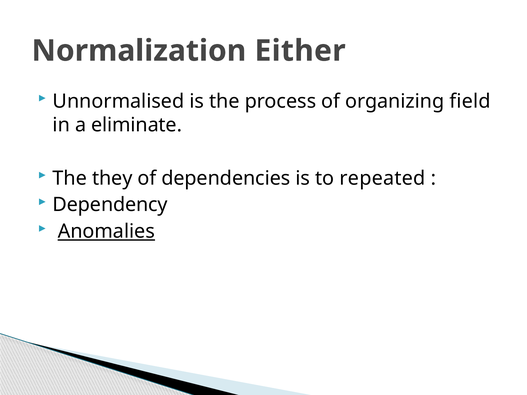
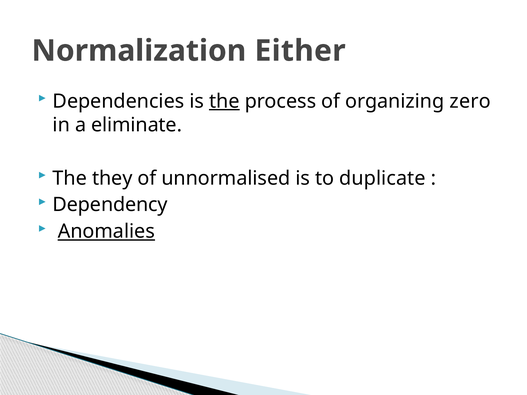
Unnormalised: Unnormalised -> Dependencies
the at (224, 101) underline: none -> present
field: field -> zero
dependencies: dependencies -> unnormalised
repeated: repeated -> duplicate
